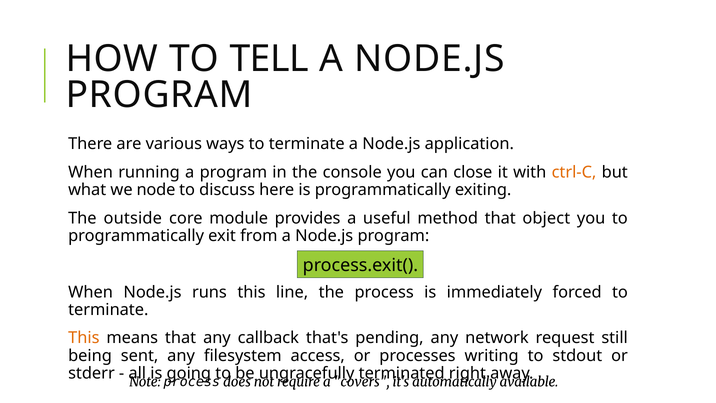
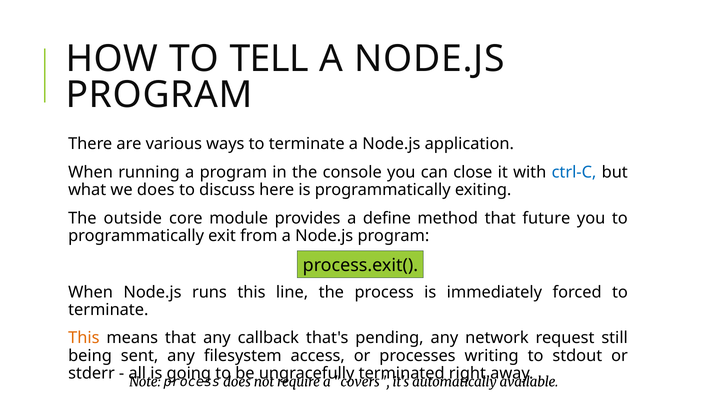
ctrl-C colour: orange -> blue
we node: node -> does
useful: useful -> define
object: object -> future
